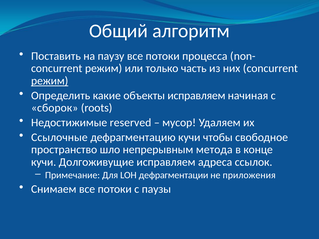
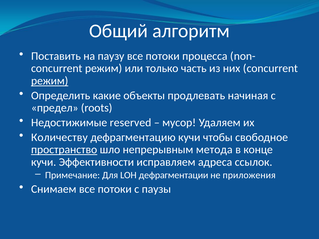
объекты исправляем: исправляем -> продлевать
сборок: сборок -> предел
Ссылочные: Ссылочные -> Количеству
пространство underline: none -> present
Долгоживущие: Долгоживущие -> Эффективности
